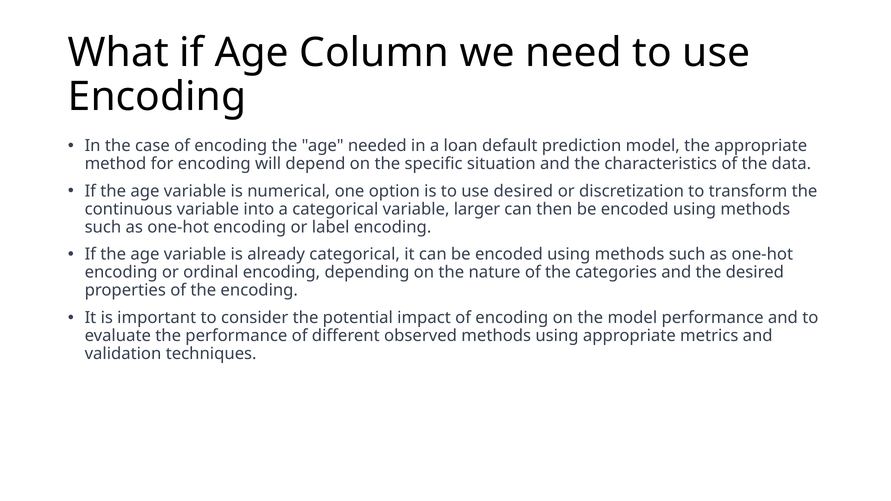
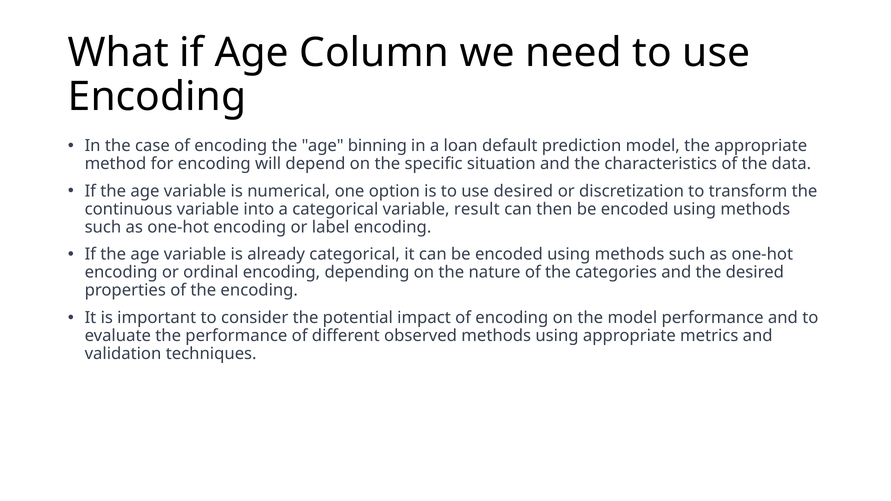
needed: needed -> binning
larger: larger -> result
